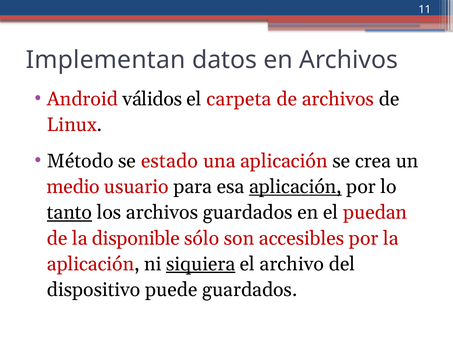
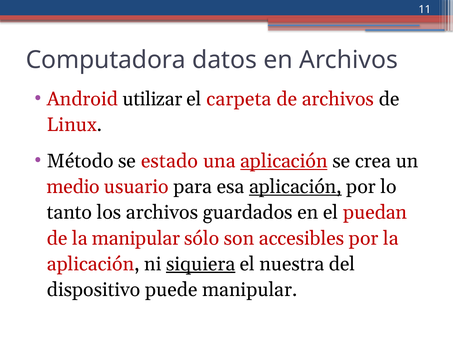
Implementan: Implementan -> Computadora
válidos: válidos -> utilizar
aplicación at (284, 161) underline: none -> present
tanto underline: present -> none
la disponible: disponible -> manipular
archivo: archivo -> nuestra
puede guardados: guardados -> manipular
